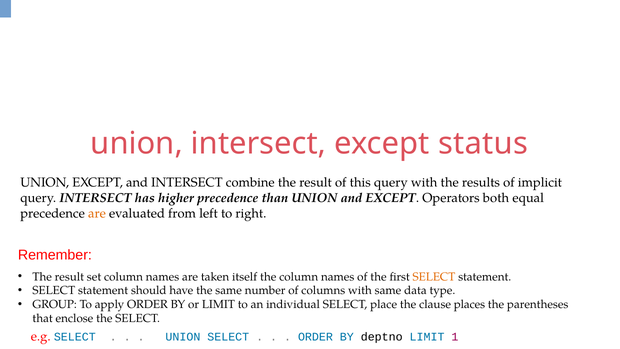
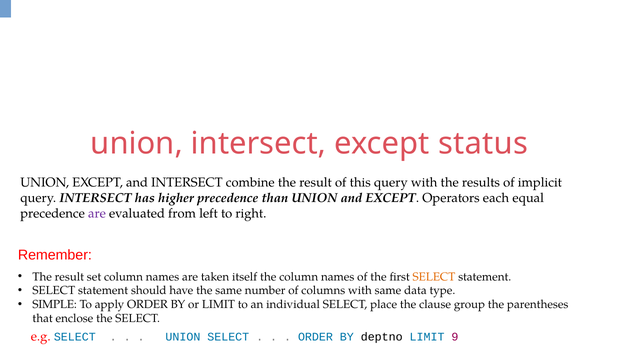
both: both -> each
are at (97, 213) colour: orange -> purple
GROUP: GROUP -> SIMPLE
places: places -> group
1: 1 -> 9
